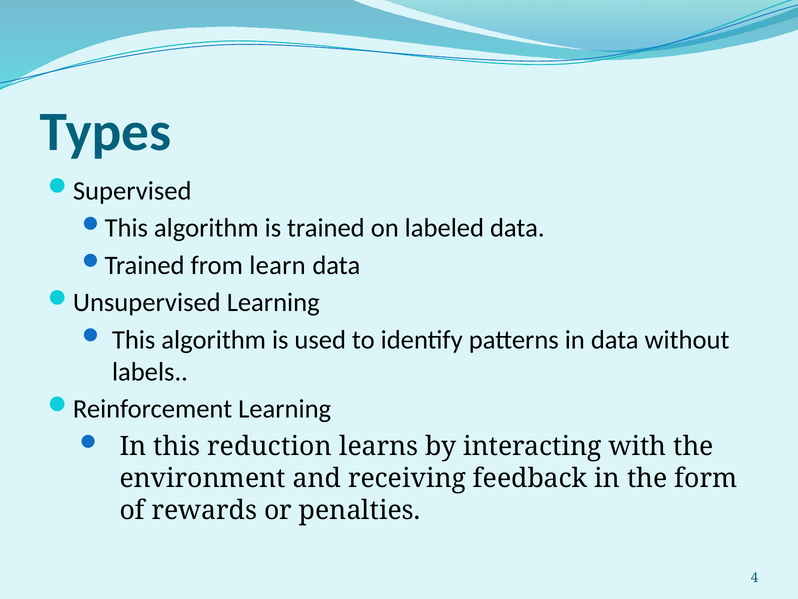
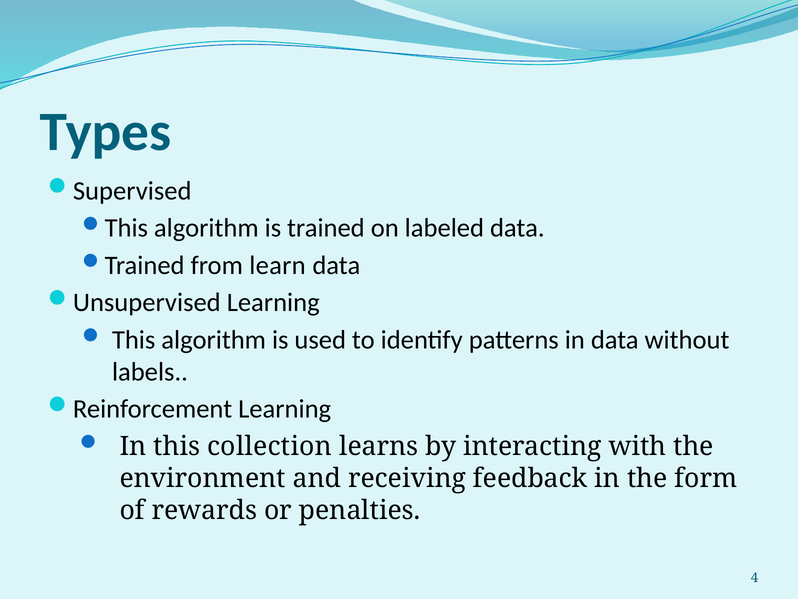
reduction: reduction -> collection
